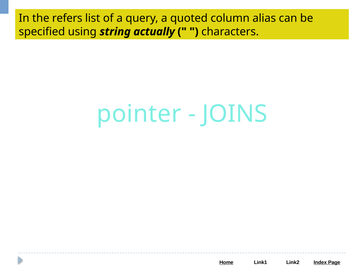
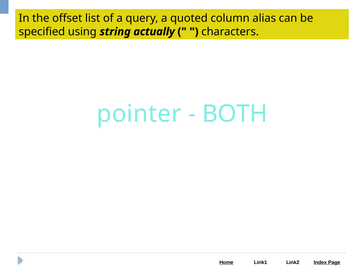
refers: refers -> offset
JOINS: JOINS -> BOTH
